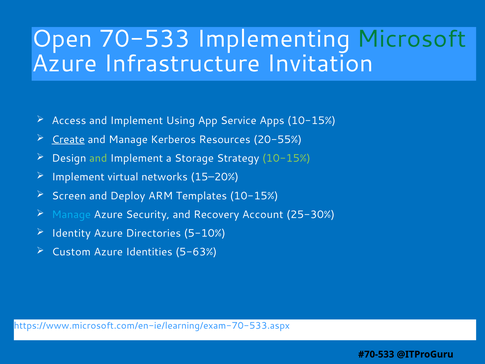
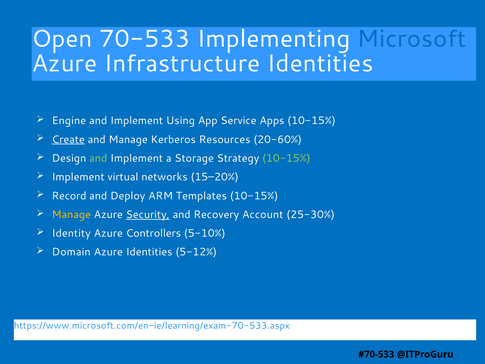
Microsoft colour: green -> blue
Infrastructure Invitation: Invitation -> Identities
Access: Access -> Engine
20-55%: 20-55% -> 20-60%
Screen: Screen -> Record
Manage at (71, 214) colour: light blue -> yellow
Security underline: none -> present
Directories: Directories -> Controllers
Custom: Custom -> Domain
5-63%: 5-63% -> 5-12%
